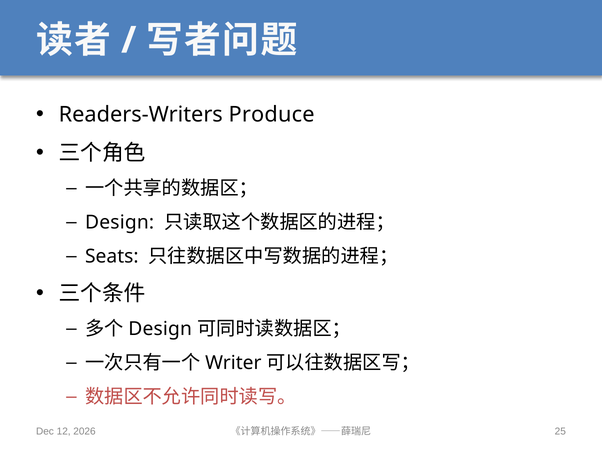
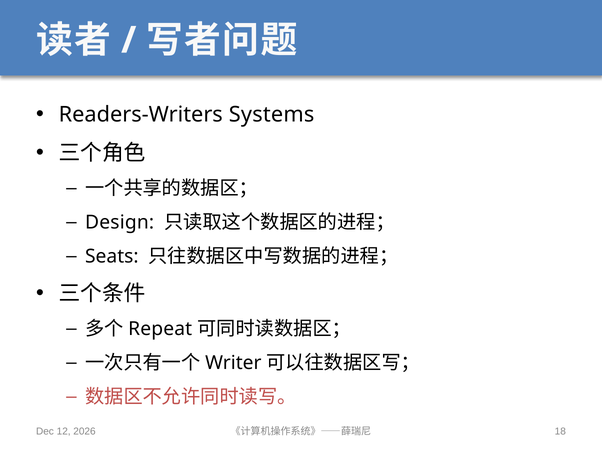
Produce: Produce -> Systems
Design at (160, 329): Design -> Repeat
25: 25 -> 18
